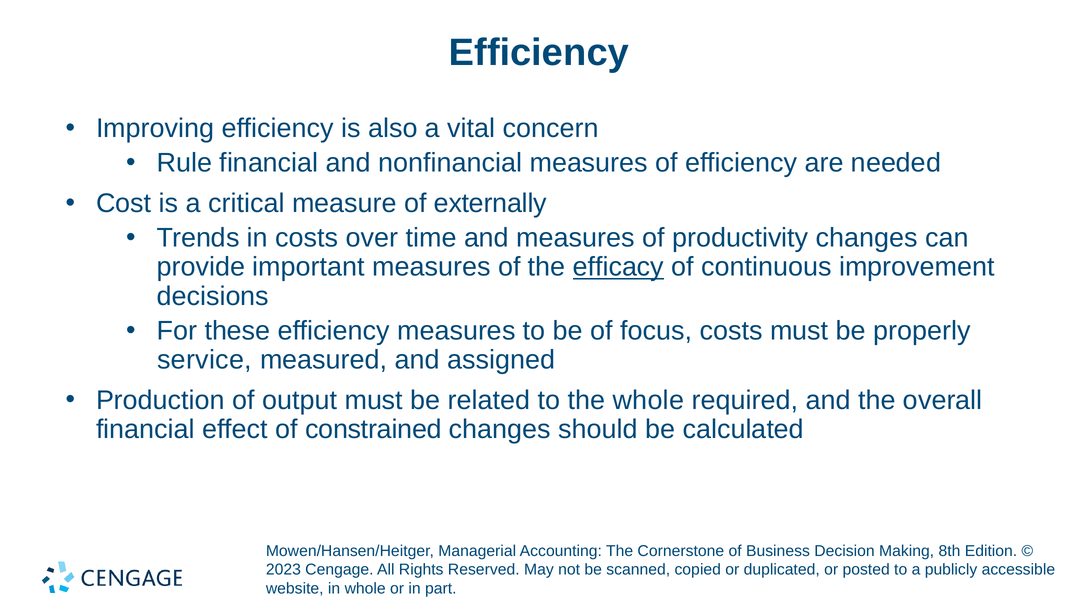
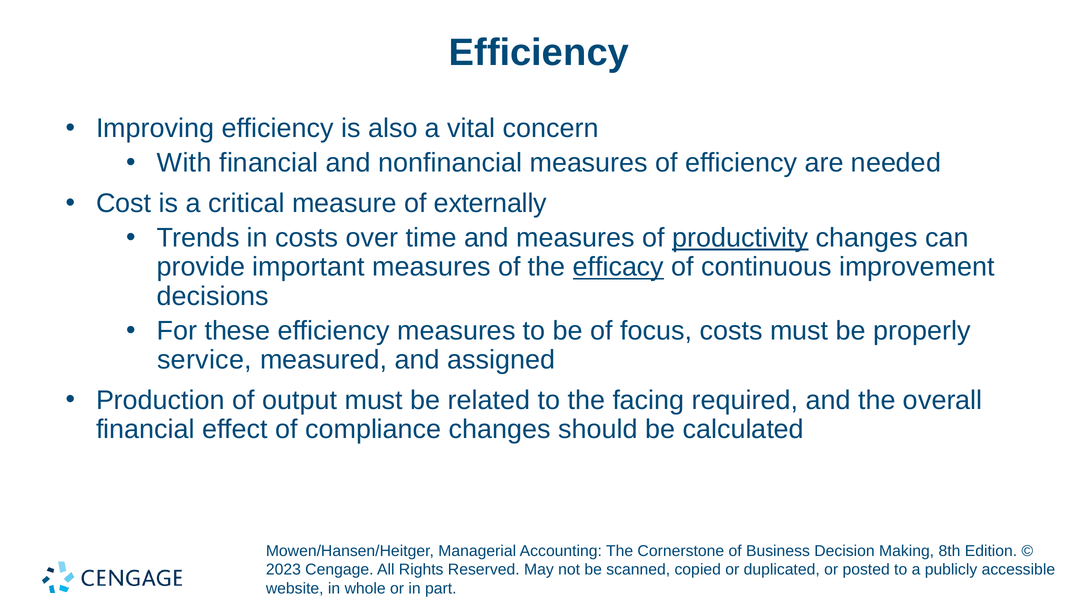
Rule: Rule -> With
productivity underline: none -> present
the whole: whole -> facing
constrained: constrained -> compliance
